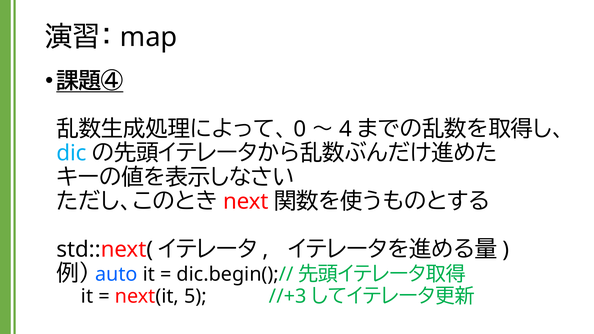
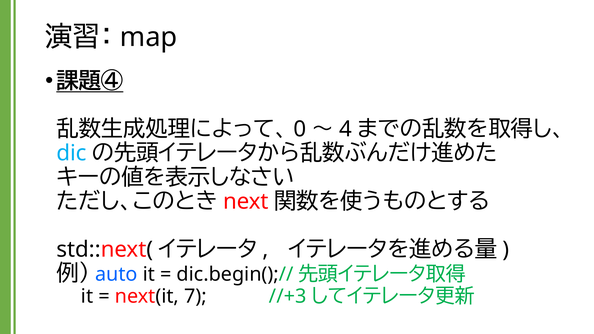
5: 5 -> 7
